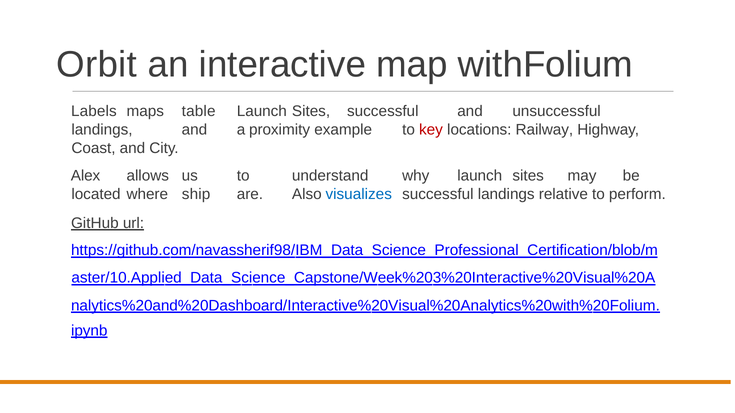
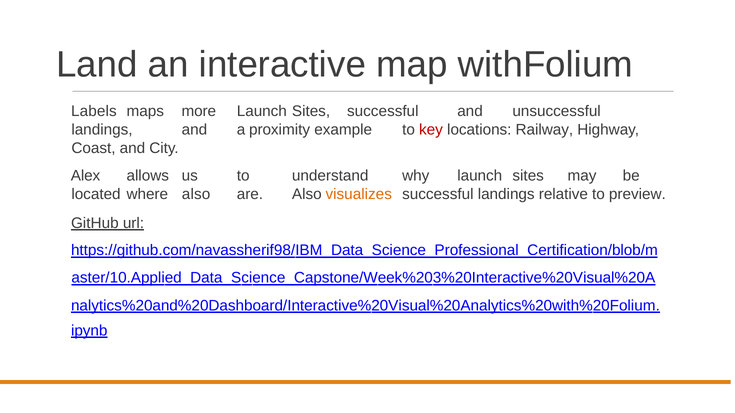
Orbit: Orbit -> Land
table: table -> more
where ship: ship -> also
visualizes colour: blue -> orange
perform: perform -> preview
